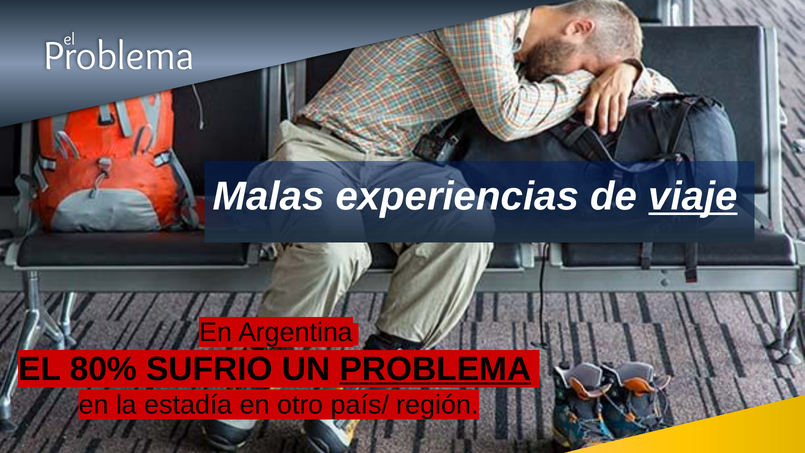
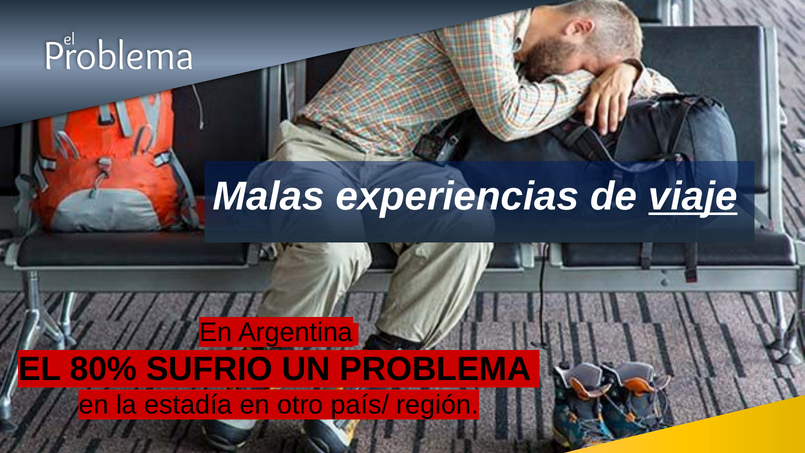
PROBLEMA at (435, 369) underline: present -> none
